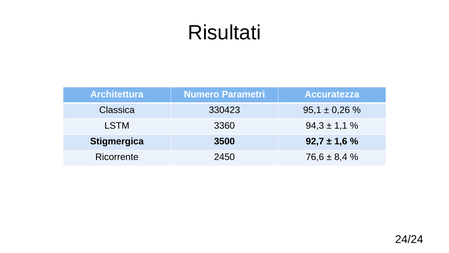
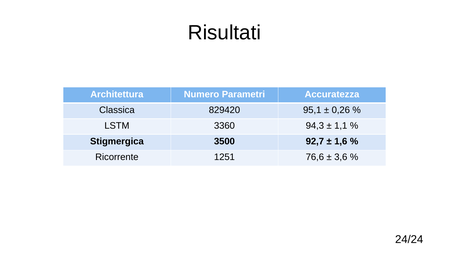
330423: 330423 -> 829420
2450: 2450 -> 1251
8,4: 8,4 -> 3,6
